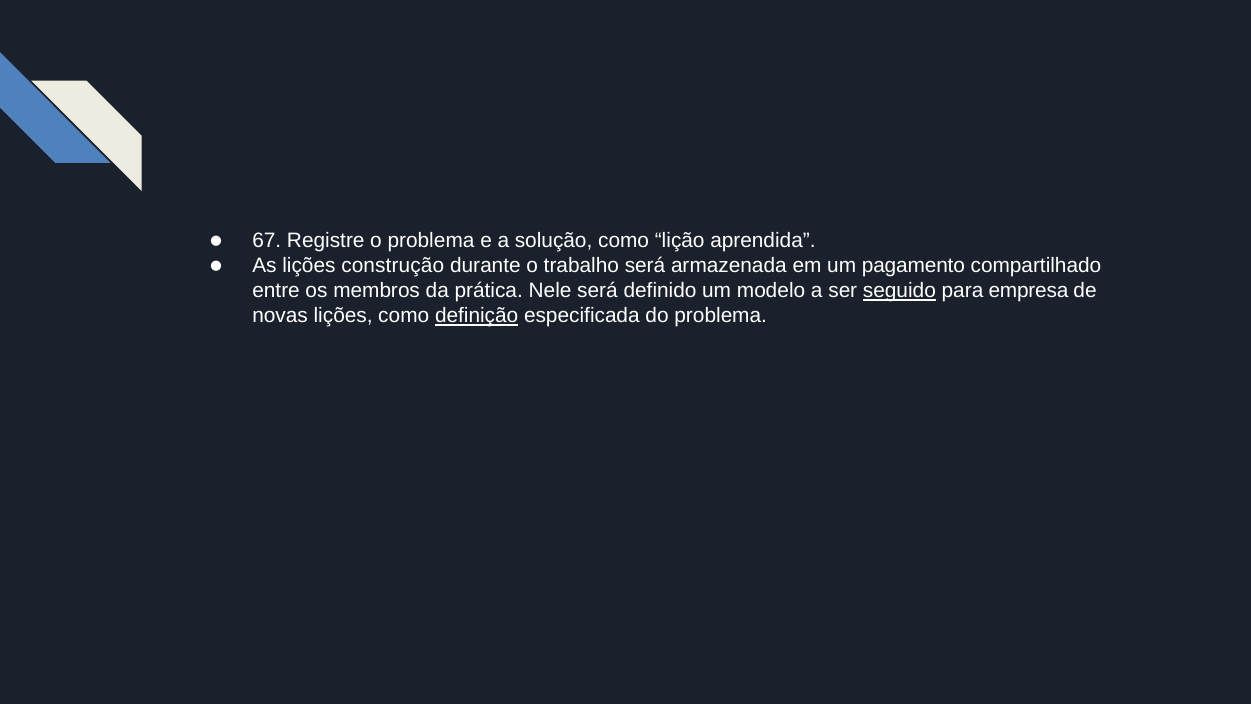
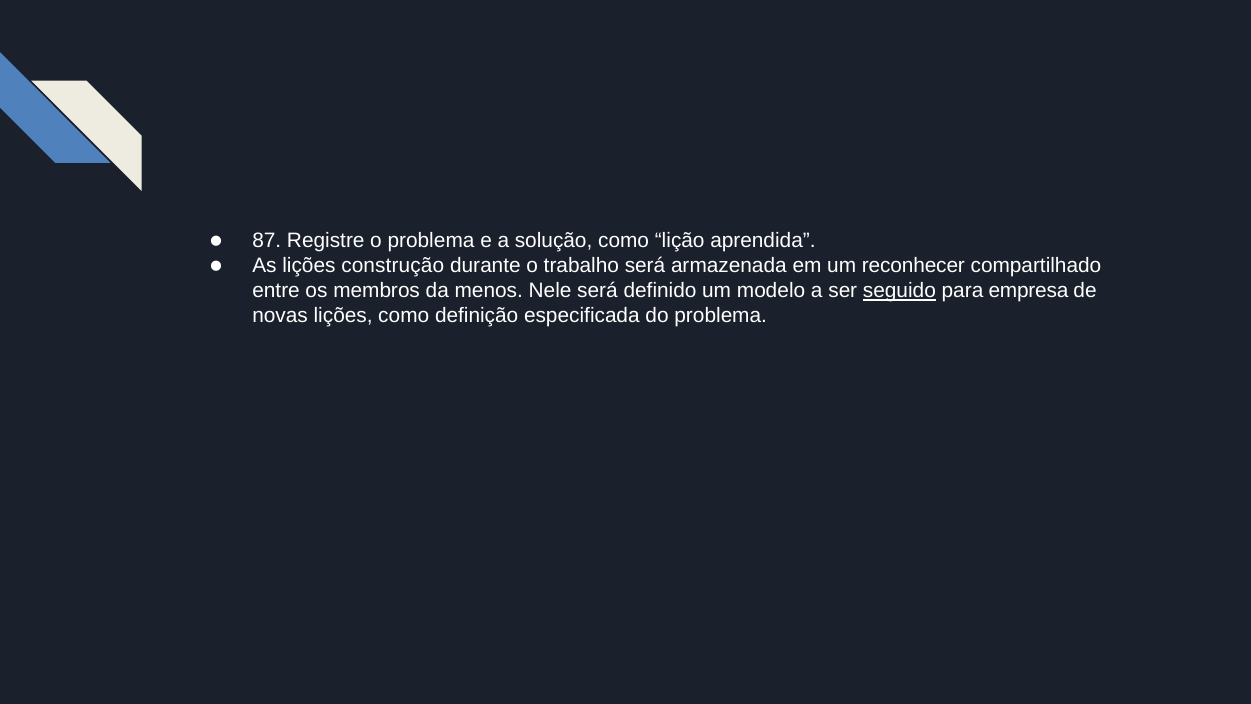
67: 67 -> 87
pagamento: pagamento -> reconhecer
prática: prática -> menos
definição underline: present -> none
